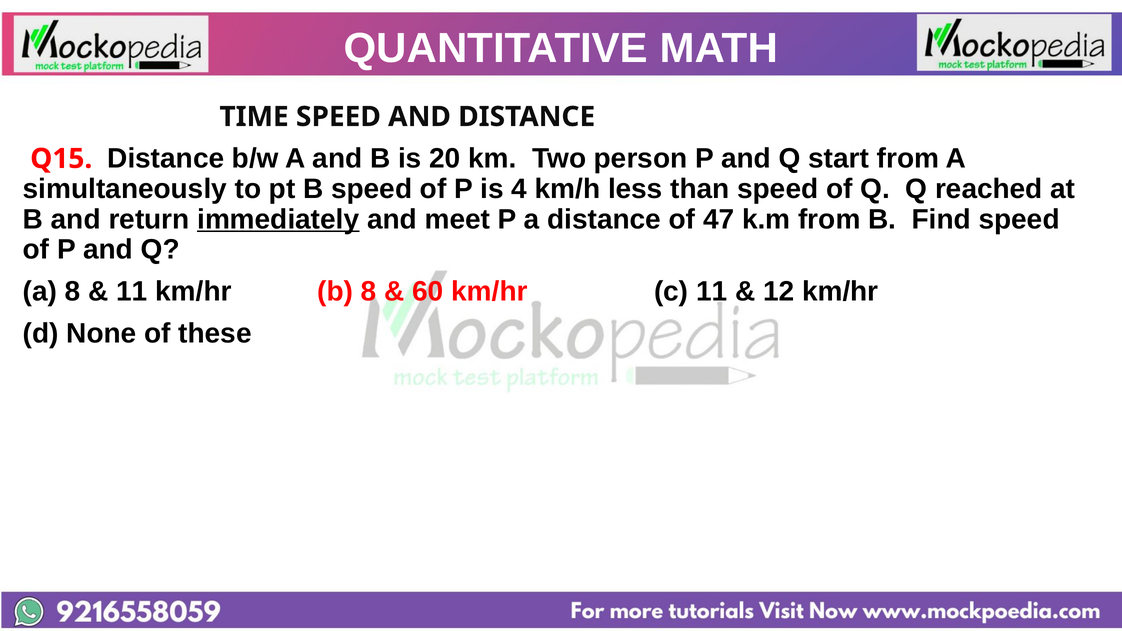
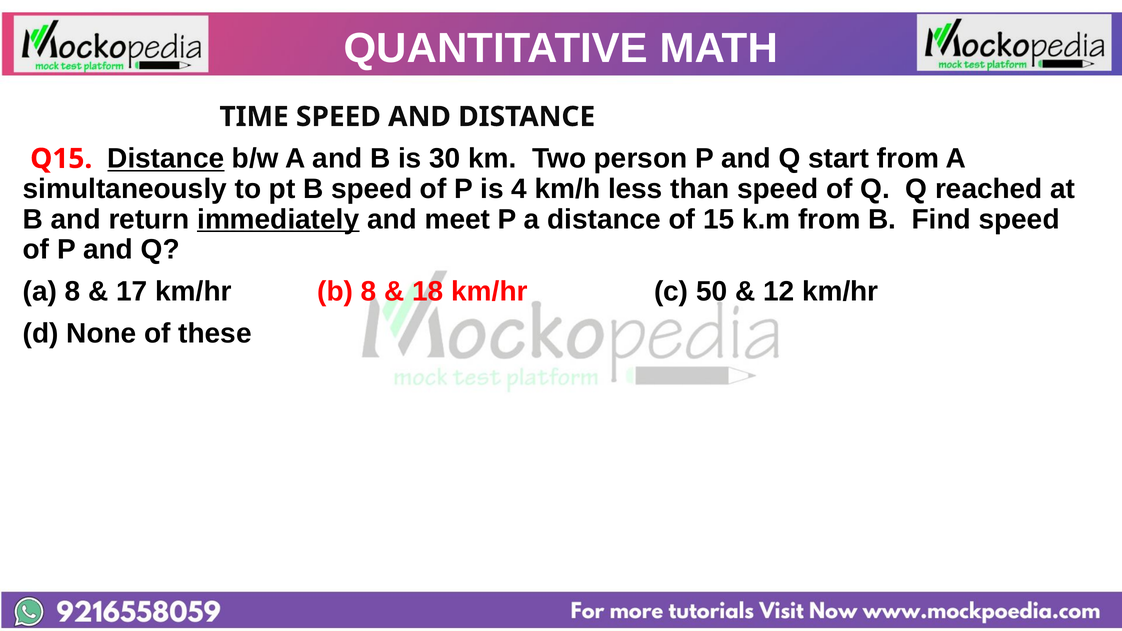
Distance at (166, 159) underline: none -> present
20: 20 -> 30
47: 47 -> 15
11 at (132, 292): 11 -> 17
60: 60 -> 18
c 11: 11 -> 50
